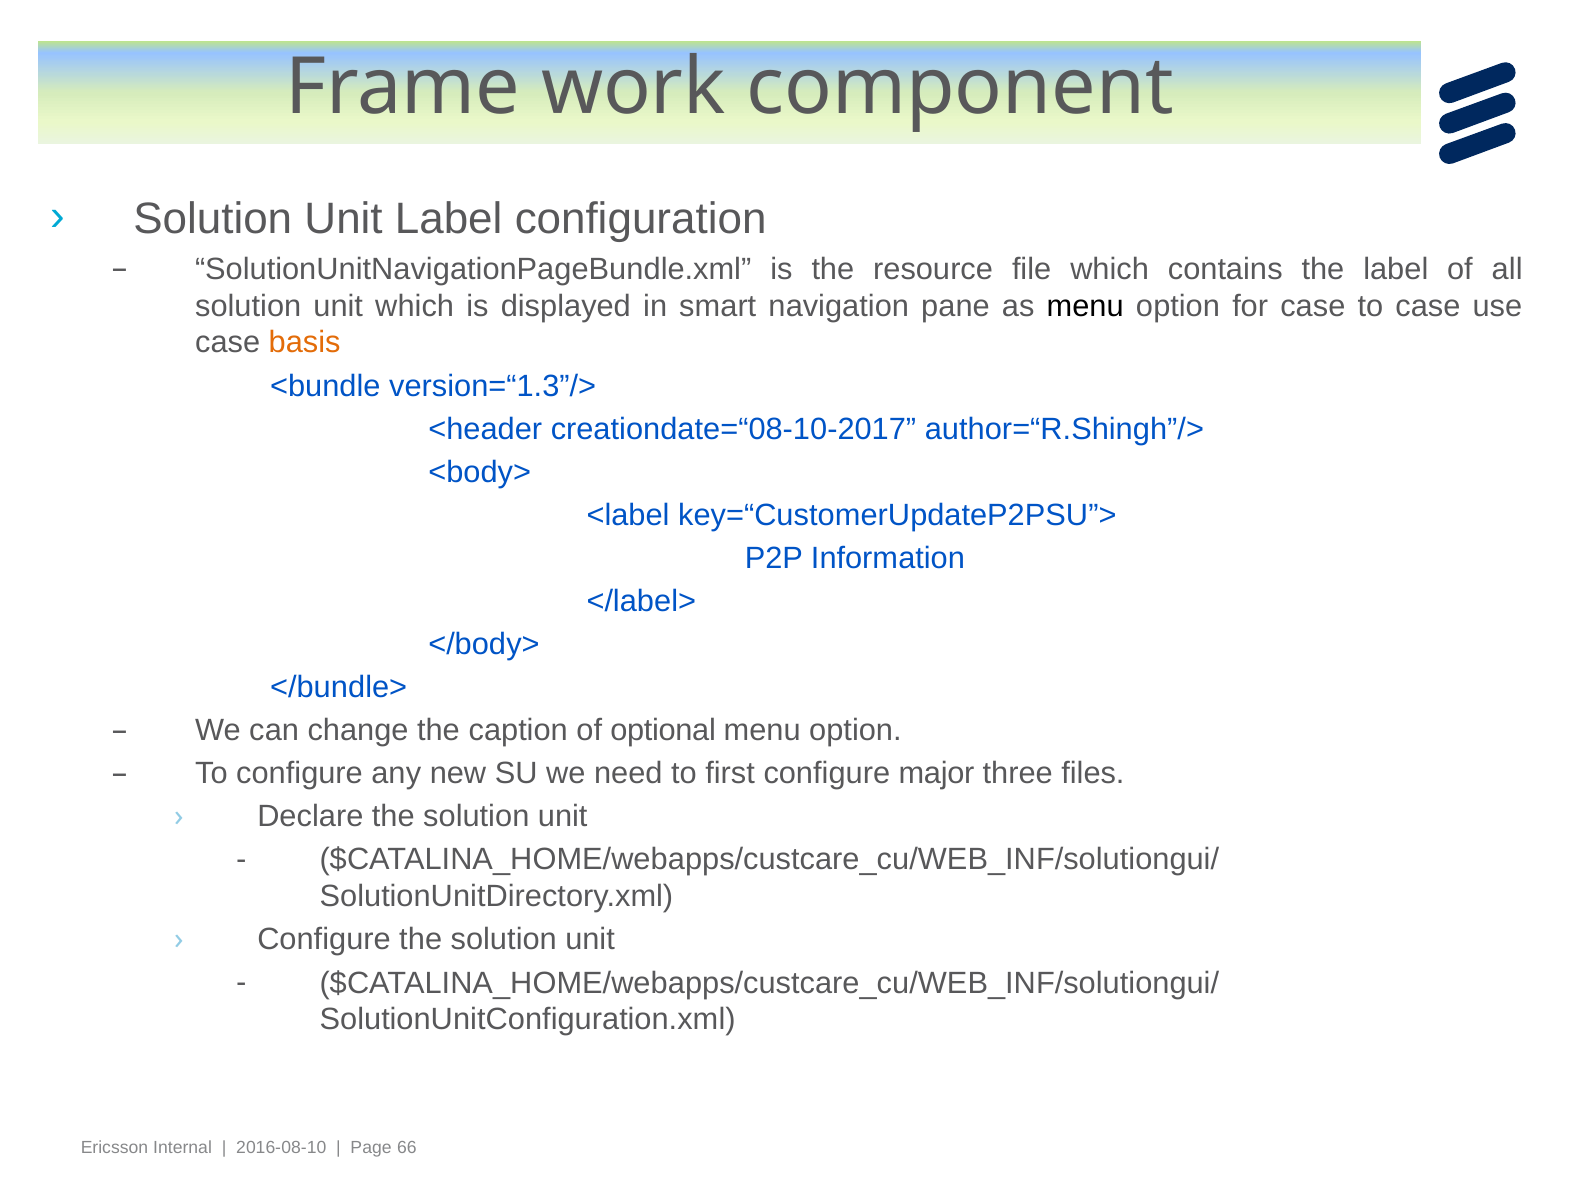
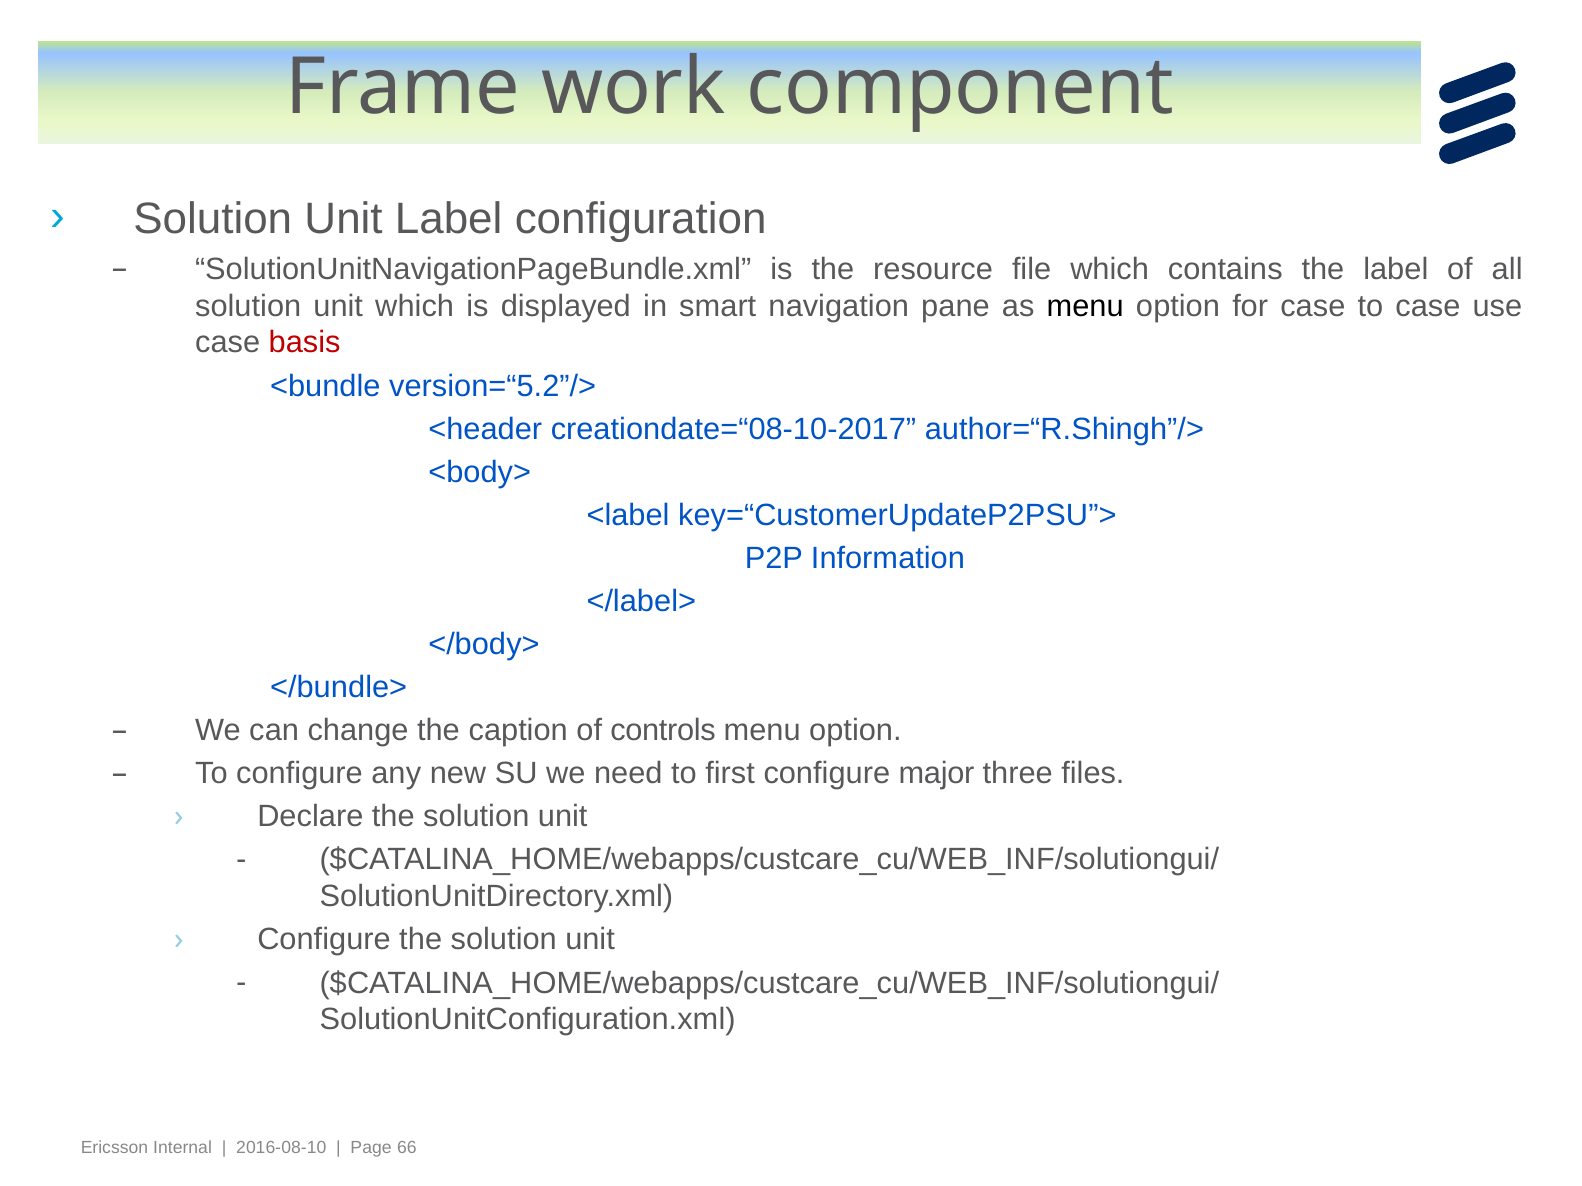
basis colour: orange -> red
version=“1.3”/>: version=“1.3”/> -> version=“5.2”/>
optional: optional -> controls
